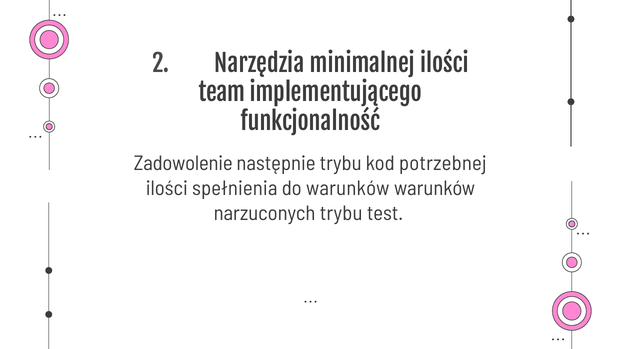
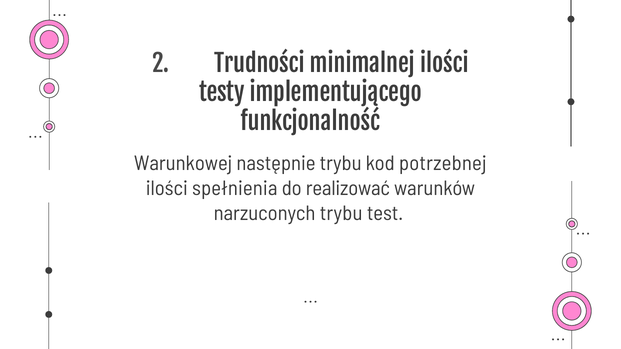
Narzędzia: Narzędzia -> Trudności
team: team -> testy
Zadowolenie: Zadowolenie -> Warunkowej
do warunków: warunków -> realizować
